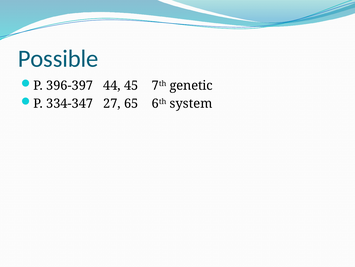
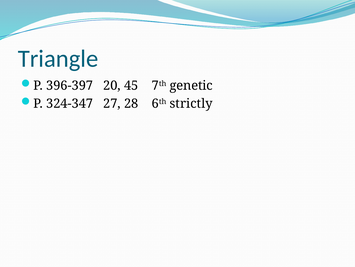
Possible: Possible -> Triangle
44: 44 -> 20
334-347: 334-347 -> 324-347
65: 65 -> 28
system: system -> strictly
